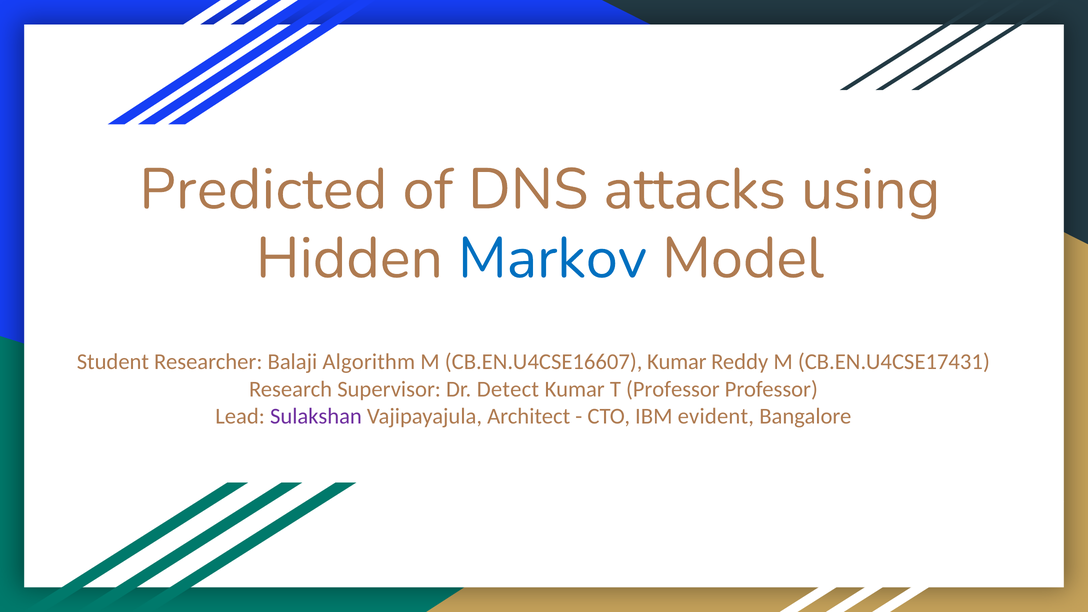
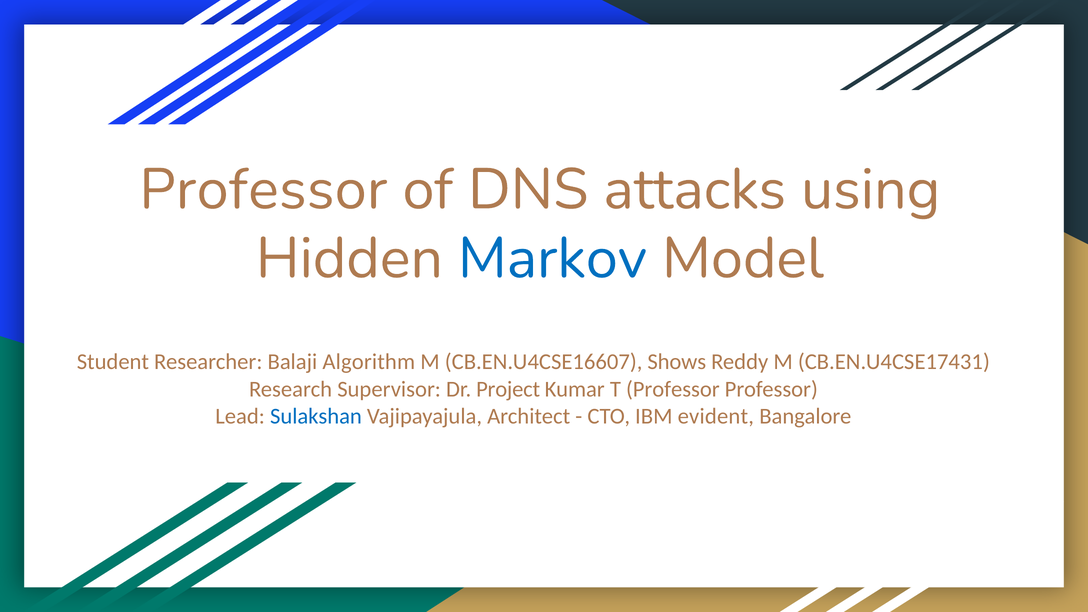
Predicted at (263, 189): Predicted -> Professor
CB.EN.U4CSE16607 Kumar: Kumar -> Shows
Detect: Detect -> Project
Sulakshan colour: purple -> blue
